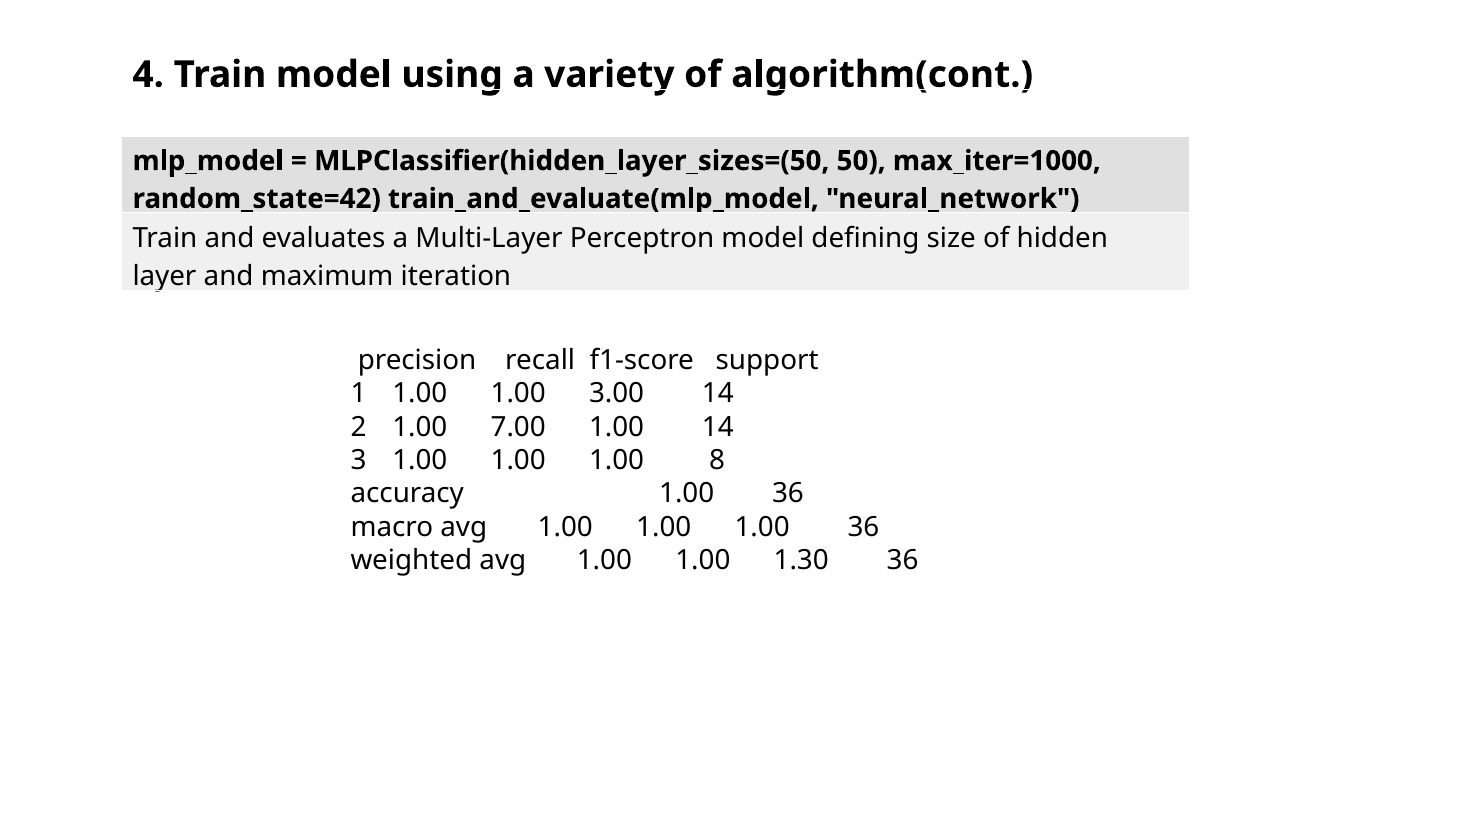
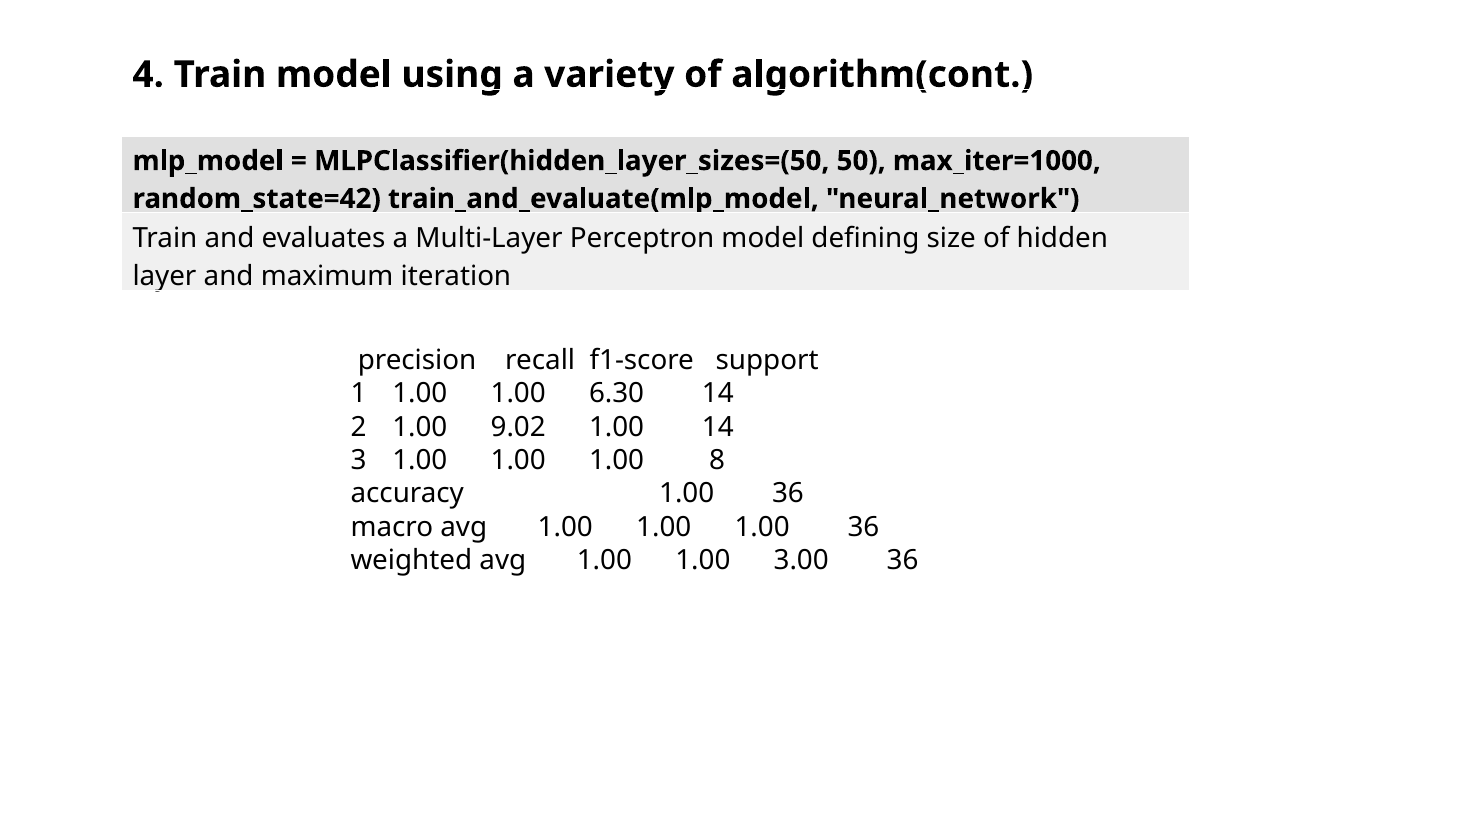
3.00: 3.00 -> 6.30
7.00: 7.00 -> 9.02
1.30: 1.30 -> 3.00
